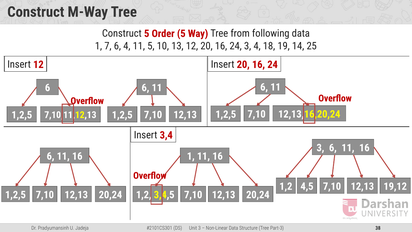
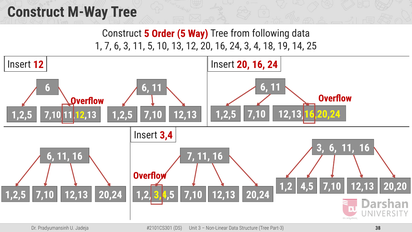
6 4: 4 -> 3
1 at (191, 156): 1 -> 7
19,12: 19,12 -> 20,20
